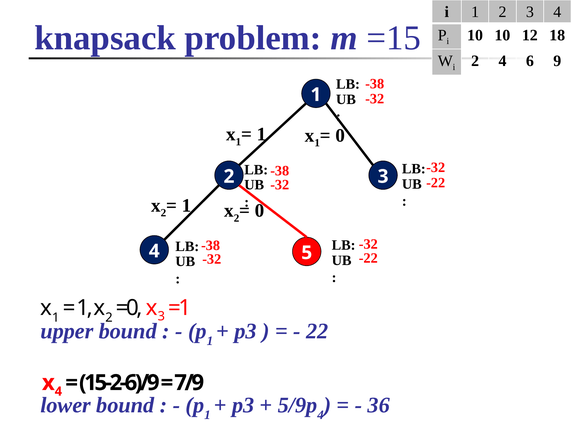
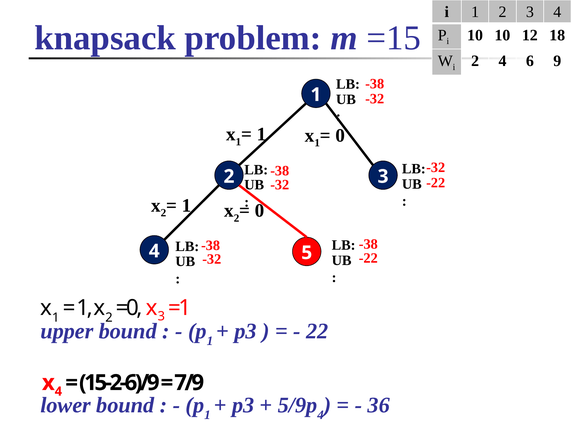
-32 at (368, 244): -32 -> -38
